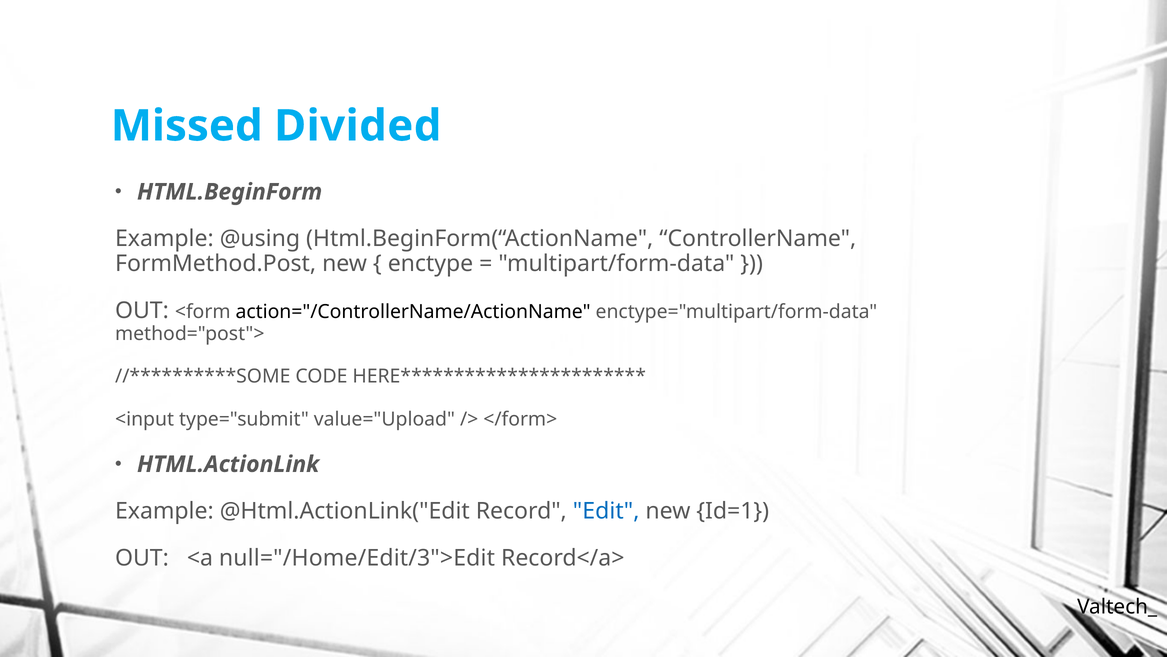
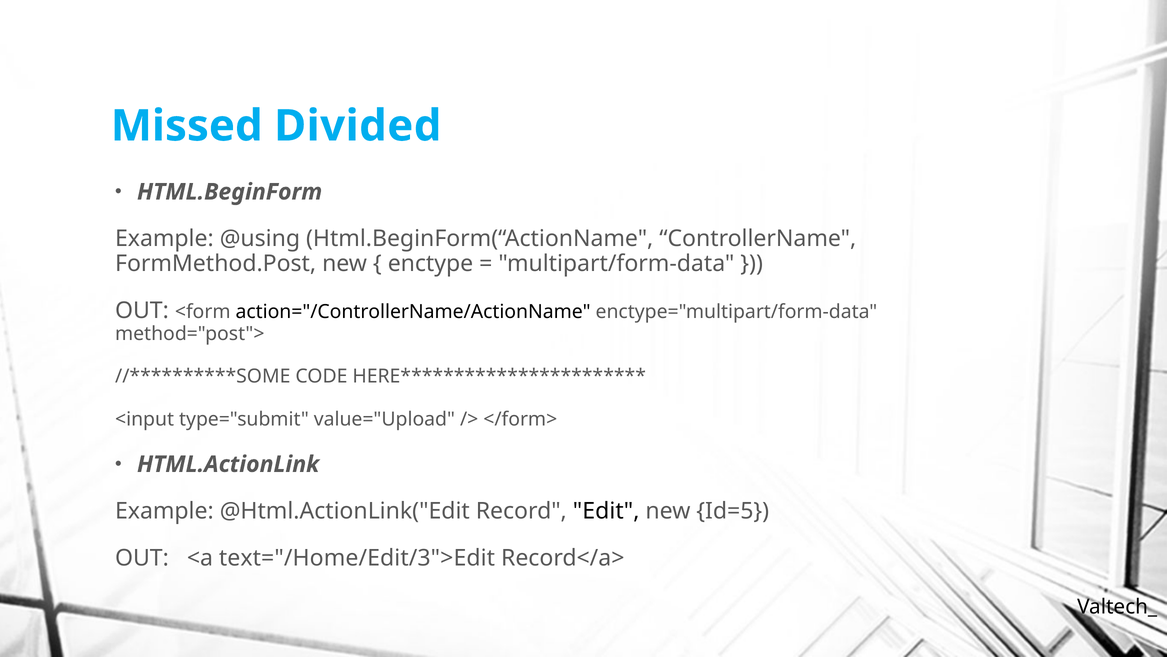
Edit colour: blue -> black
Id=1: Id=1 -> Id=5
null="/Home/Edit/3">Edit: null="/Home/Edit/3">Edit -> text="/Home/Edit/3">Edit
